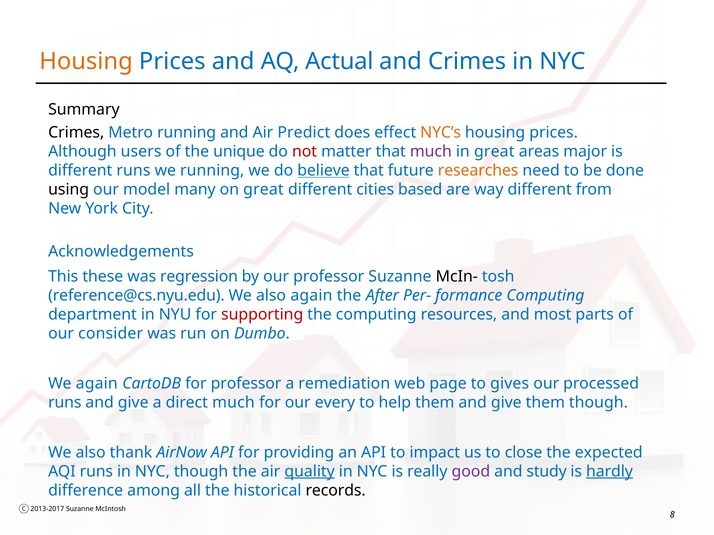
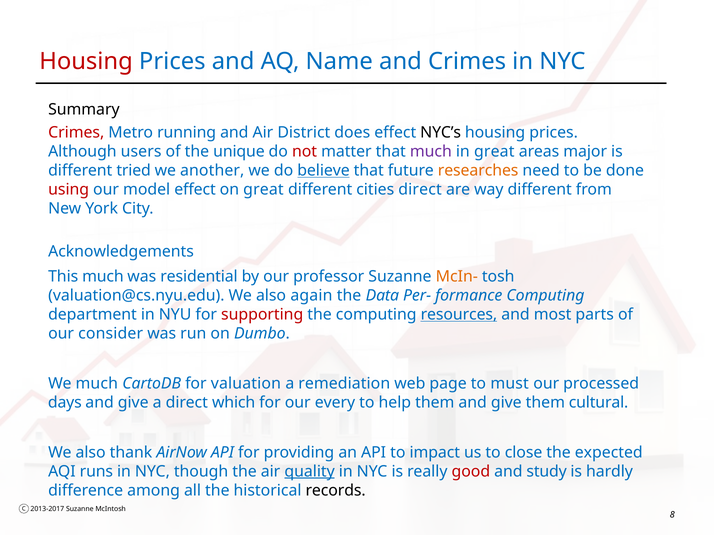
Housing at (86, 61) colour: orange -> red
Actual: Actual -> Name
Crimes at (76, 133) colour: black -> red
Predict: Predict -> District
NYC’s colour: orange -> black
different runs: runs -> tried
we running: running -> another
using colour: black -> red
model many: many -> effect
cities based: based -> direct
This these: these -> much
regression: regression -> residential
McIn- colour: black -> orange
reference@cs.nyu.edu: reference@cs.nyu.edu -> valuation@cs.nyu.edu
After: After -> Data
resources underline: none -> present
We again: again -> much
for professor: professor -> valuation
gives: gives -> must
runs at (65, 403): runs -> days
direct much: much -> which
them though: though -> cultural
good colour: purple -> red
hardly underline: present -> none
